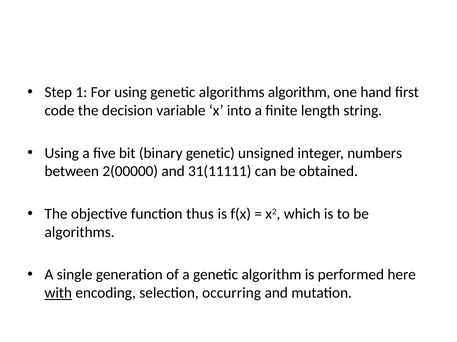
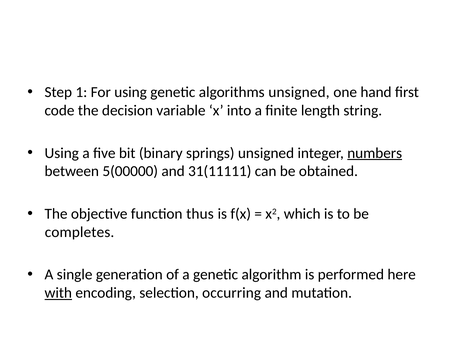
algorithms algorithm: algorithm -> unsigned
binary genetic: genetic -> springs
numbers underline: none -> present
2(00000: 2(00000 -> 5(00000
algorithms at (80, 233): algorithms -> completes
